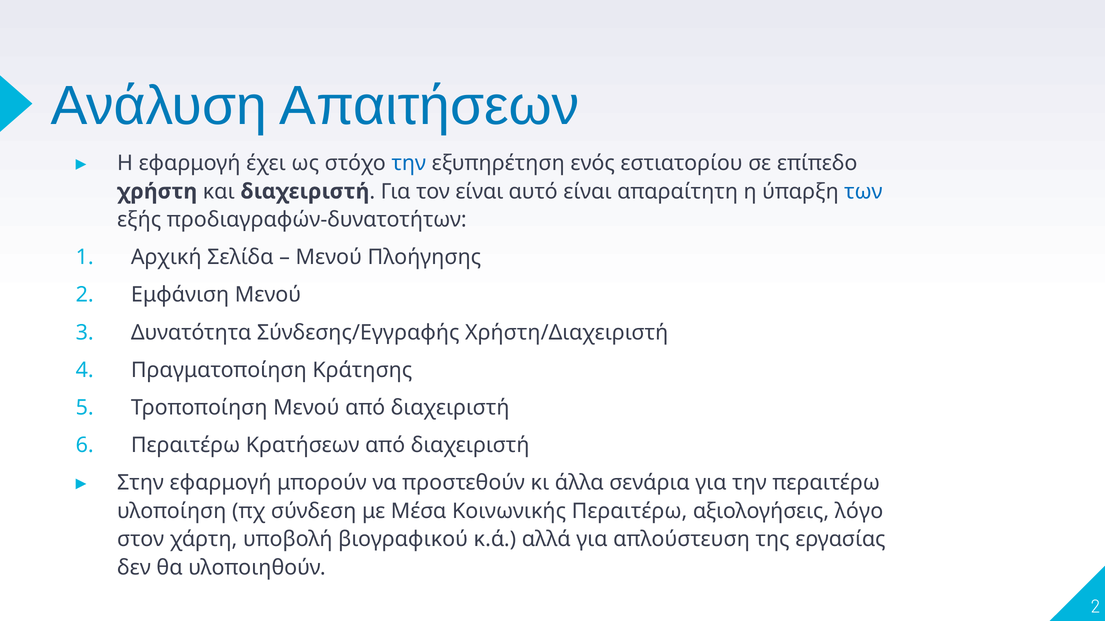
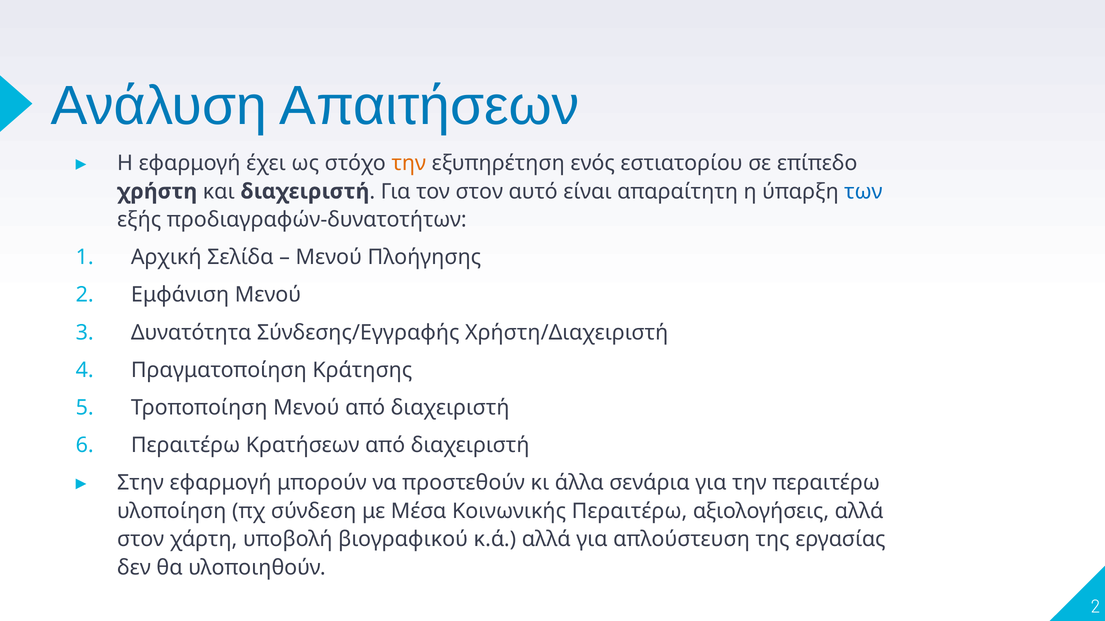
την at (409, 163) colour: blue -> orange
τον είναι: είναι -> στον
αξιολογήσεις λόγο: λόγο -> αλλά
